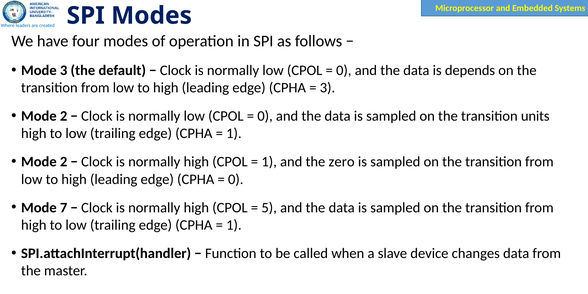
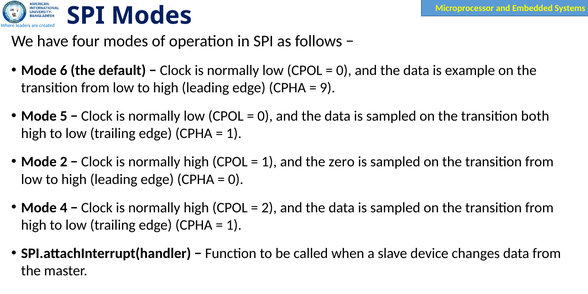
Mode 3: 3 -> 6
depends: depends -> example
3 at (327, 88): 3 -> 9
2 at (64, 116): 2 -> 5
units: units -> both
7: 7 -> 4
5 at (269, 208): 5 -> 2
